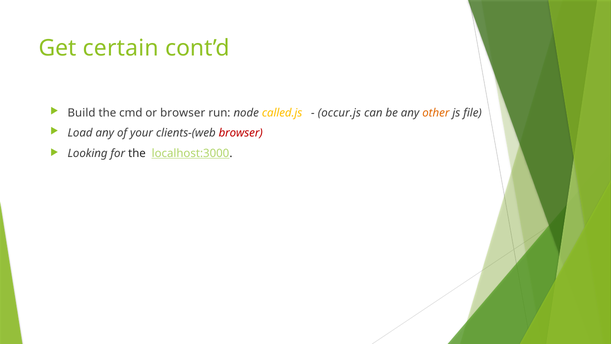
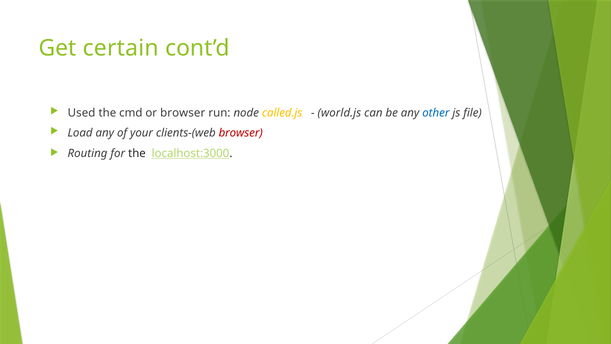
Build: Build -> Used
occur.js: occur.js -> world.js
other colour: orange -> blue
Looking: Looking -> Routing
